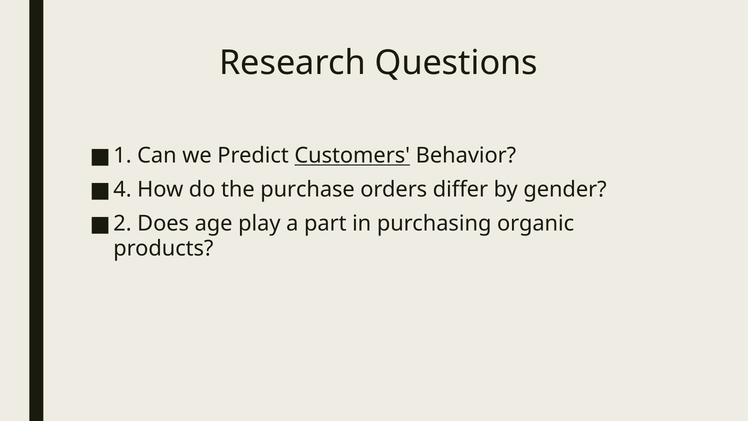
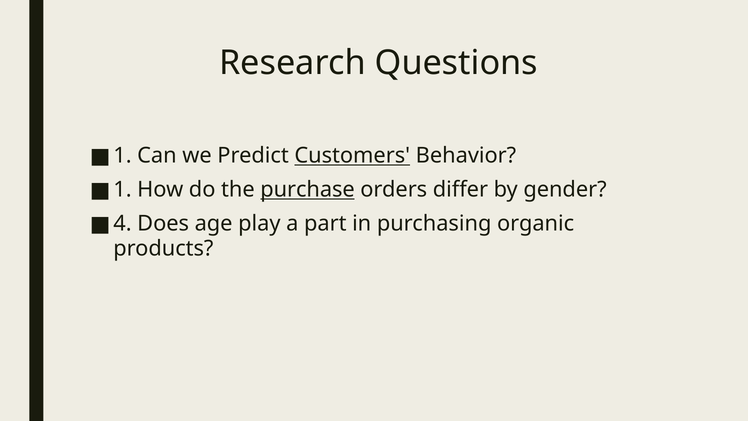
4 at (122, 190): 4 -> 1
purchase underline: none -> present
2: 2 -> 4
